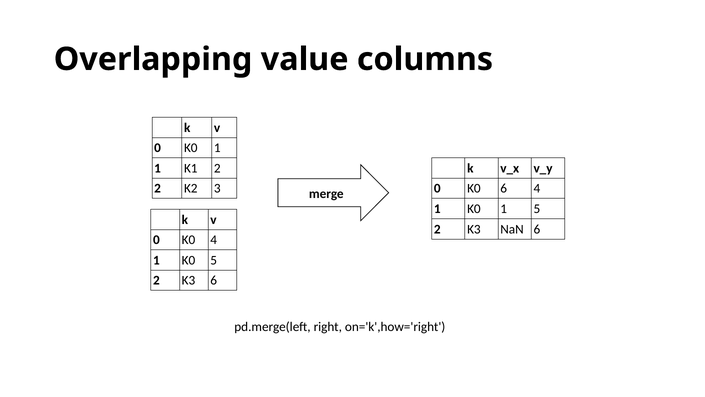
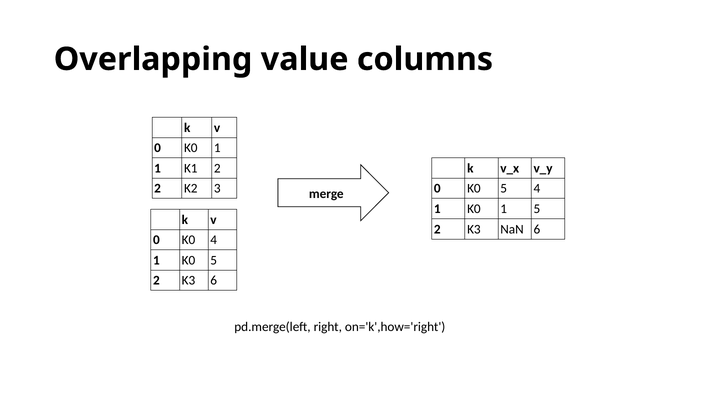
0 K0 6: 6 -> 5
